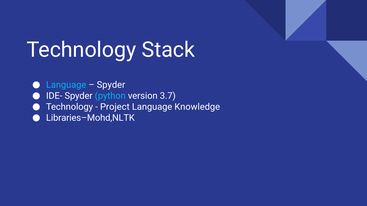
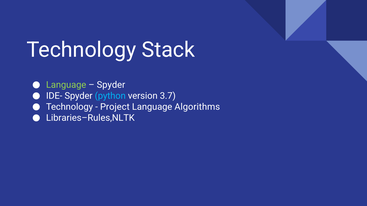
Language at (66, 85) colour: light blue -> light green
Knowledge: Knowledge -> Algorithms
Libraries–Mohd,NLTK: Libraries–Mohd,NLTK -> Libraries–Rules,NLTK
